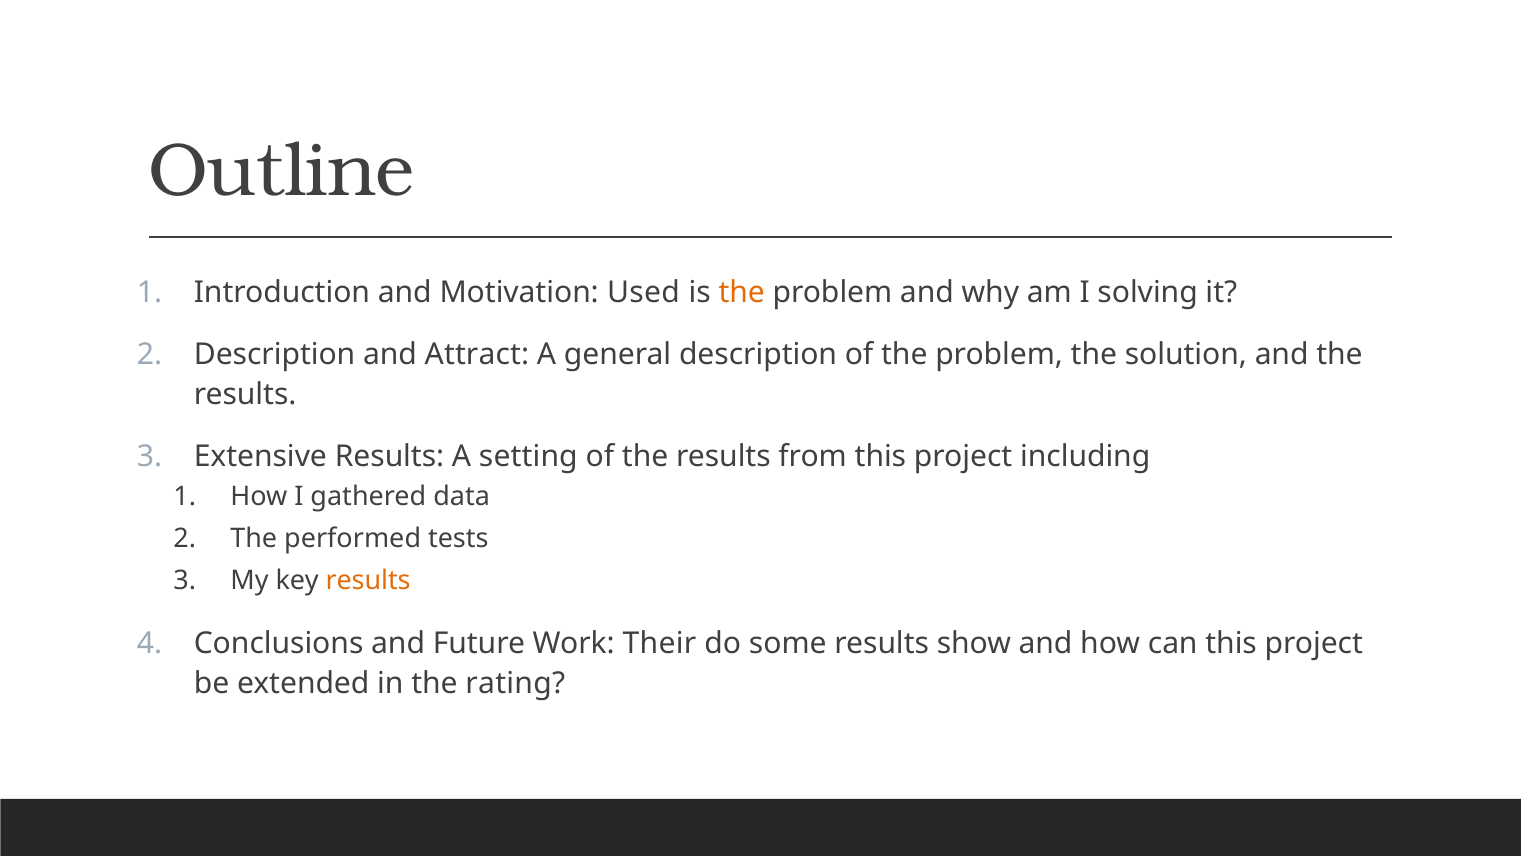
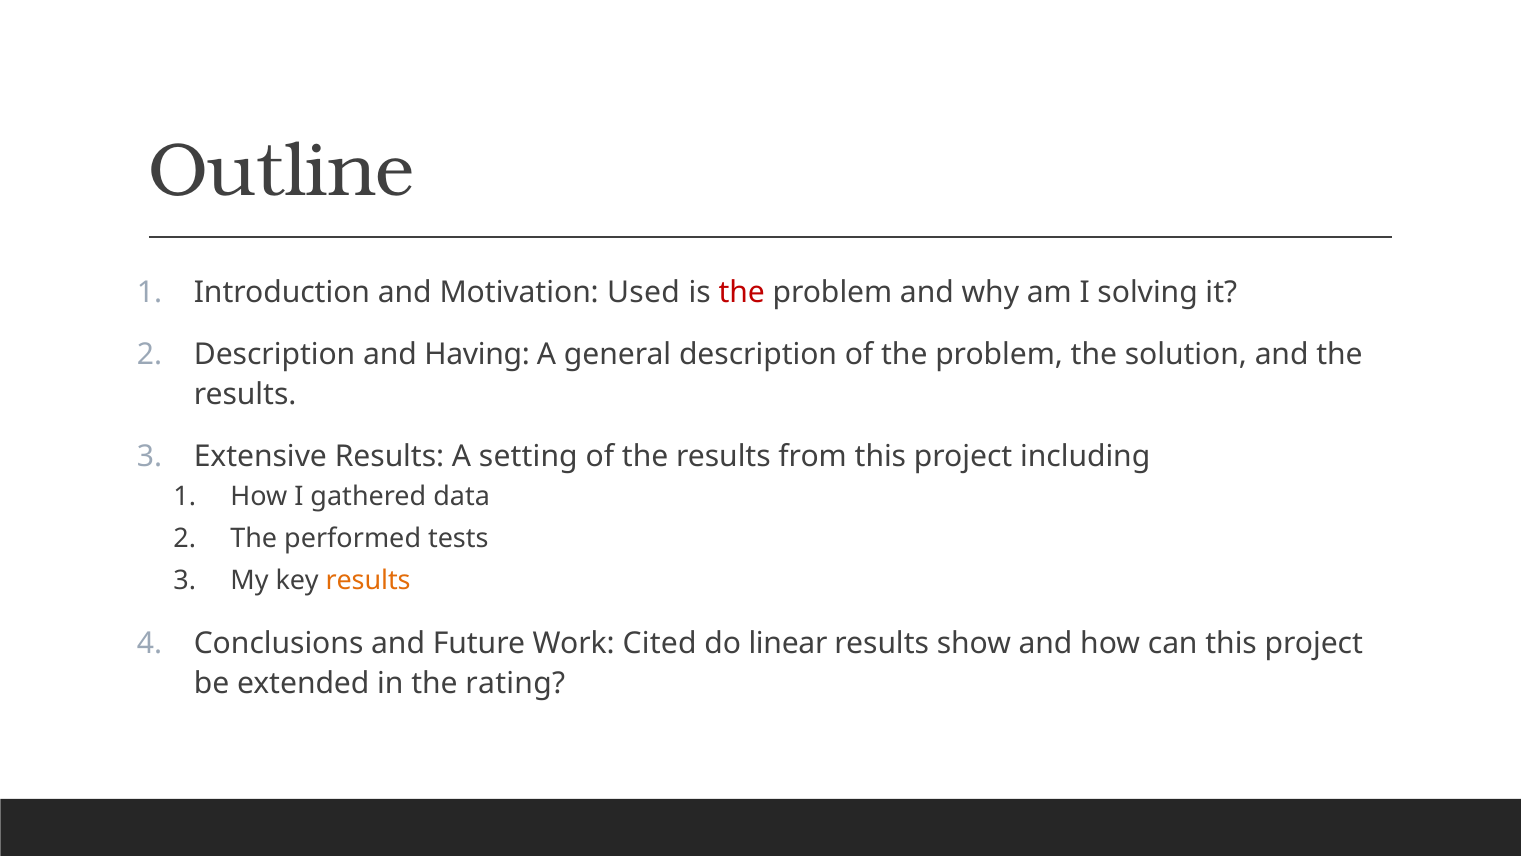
the at (742, 292) colour: orange -> red
Attract: Attract -> Having
Their: Their -> Cited
some: some -> linear
